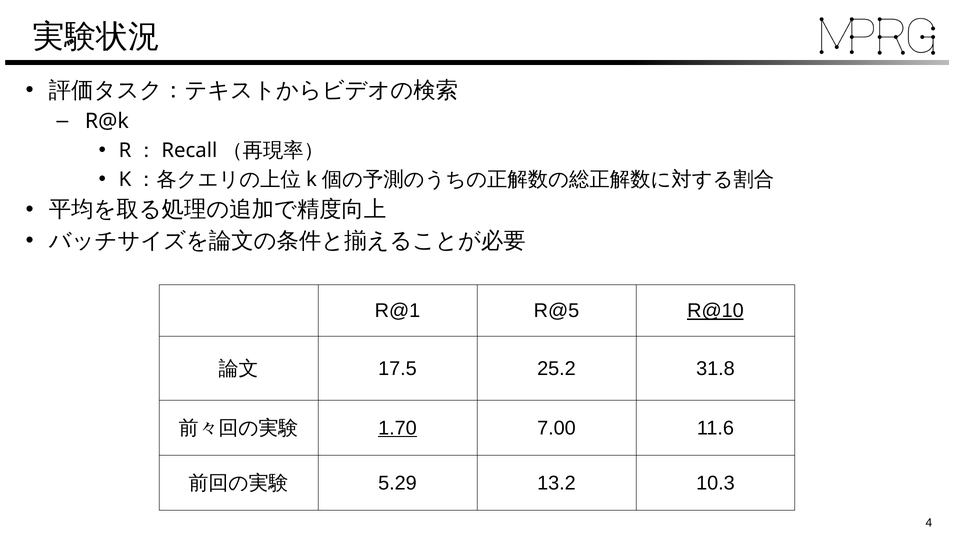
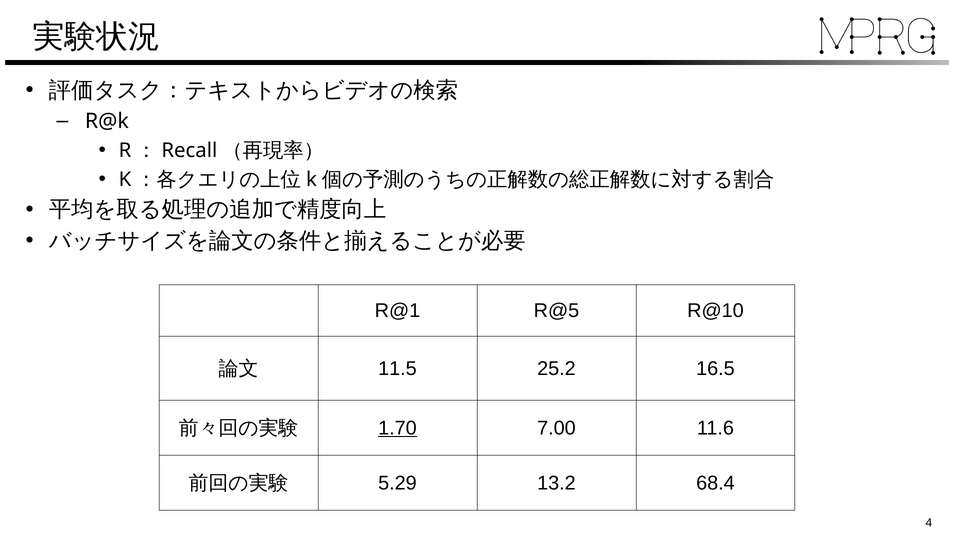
R@10 underline: present -> none
17.5: 17.5 -> 11.5
31.8: 31.8 -> 16.5
10.3: 10.3 -> 68.4
